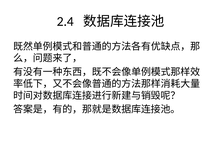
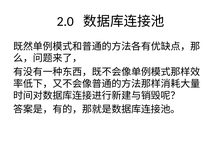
2.4: 2.4 -> 2.0
